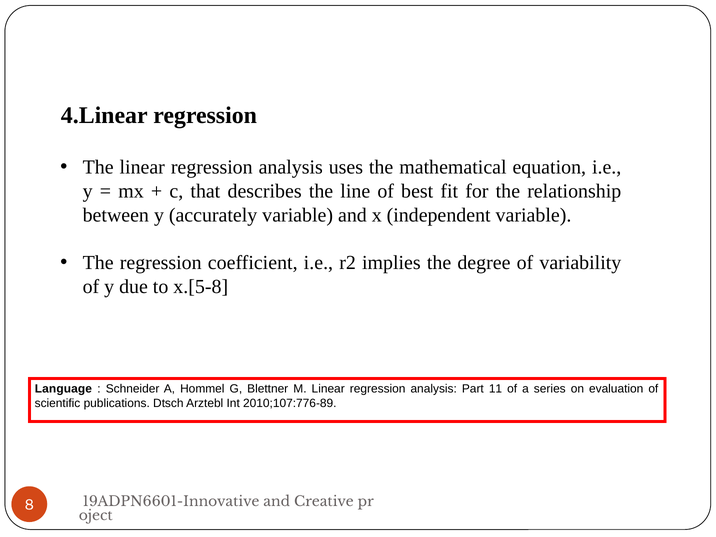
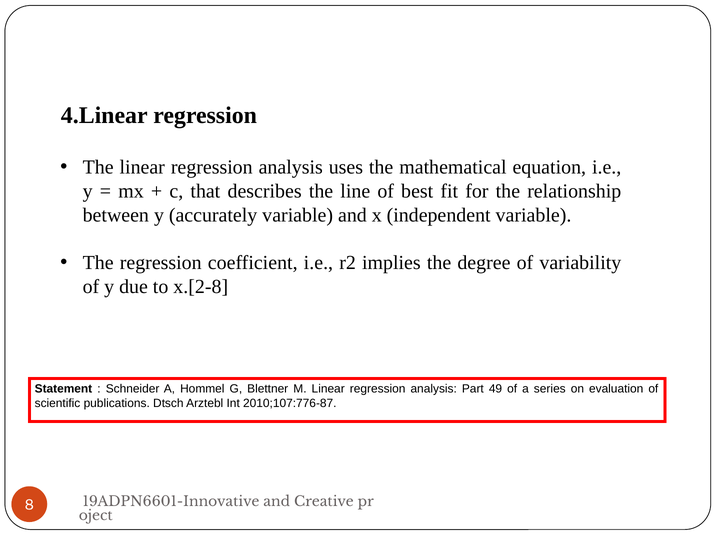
x.[5-8: x.[5-8 -> x.[2-8
Language: Language -> Statement
11: 11 -> 49
2010;107:776-89: 2010;107:776-89 -> 2010;107:776-87
